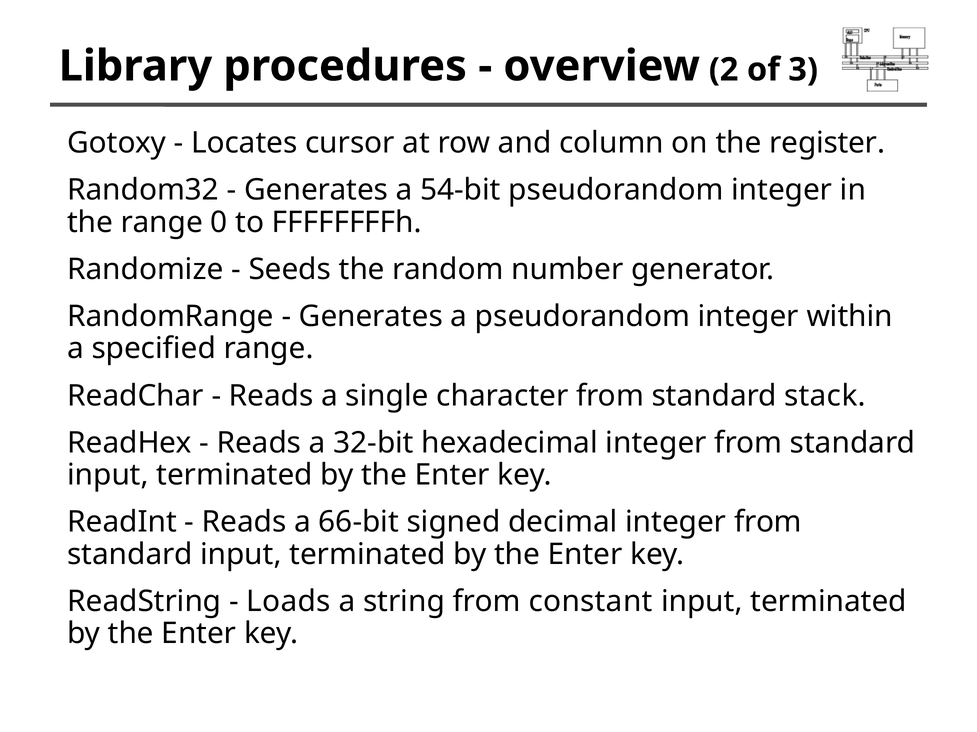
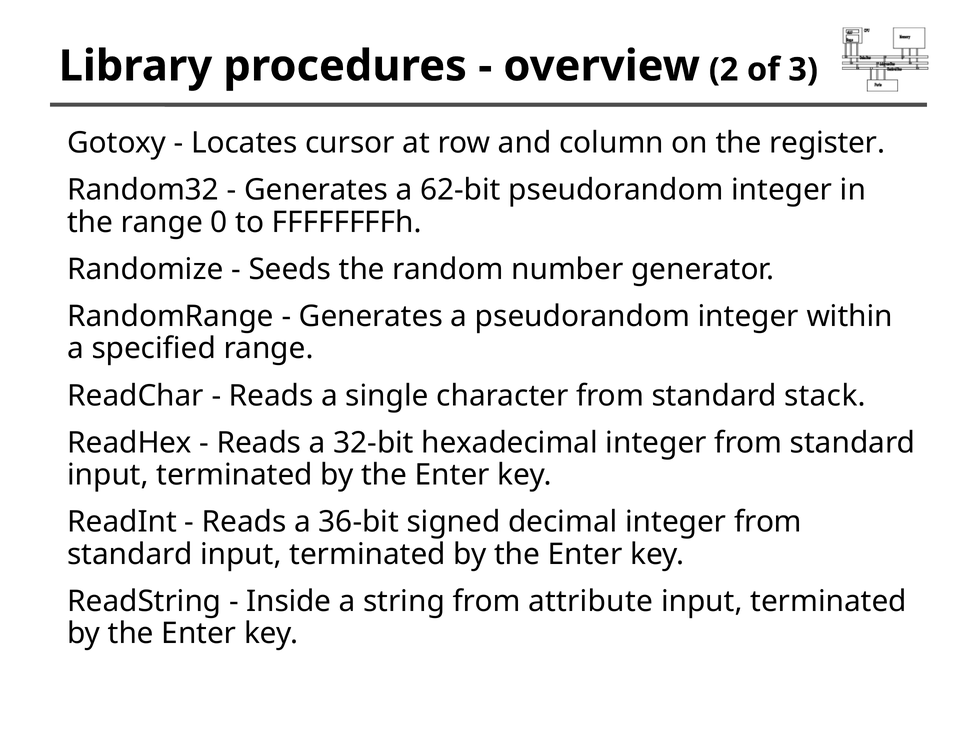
54-bit: 54-bit -> 62-bit
66-bit: 66-bit -> 36-bit
Loads: Loads -> Inside
constant: constant -> attribute
